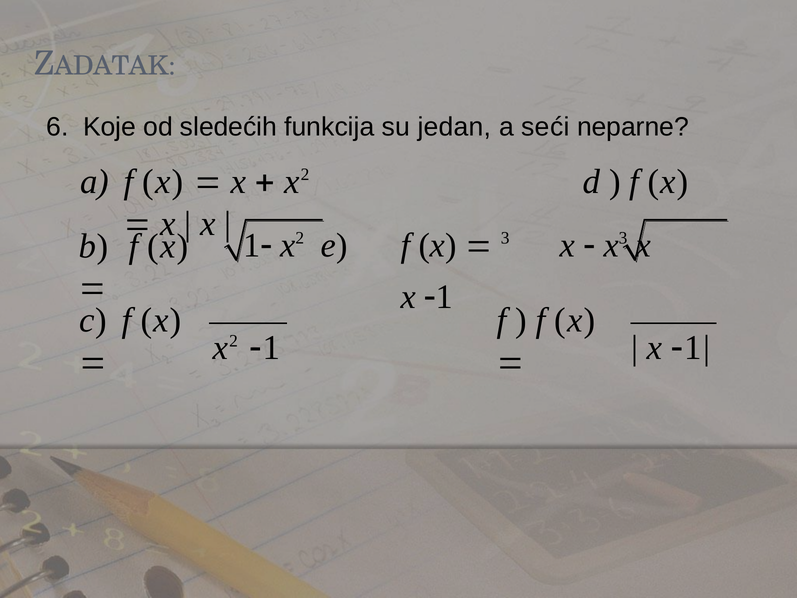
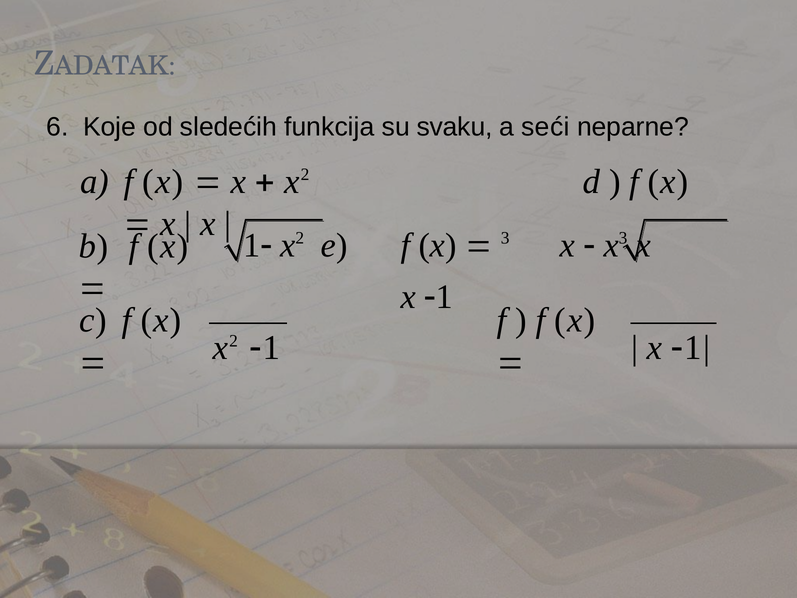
jedan: jedan -> svaku
